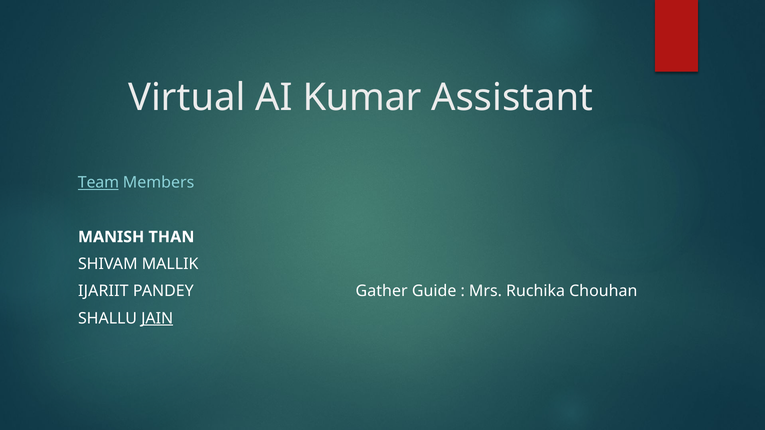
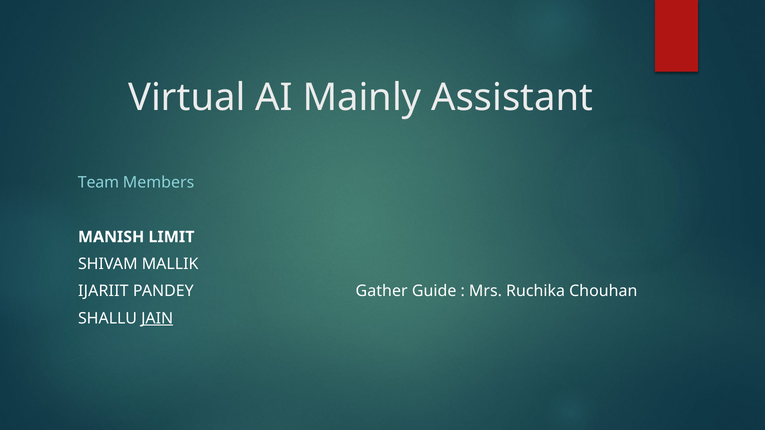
Kumar: Kumar -> Mainly
Team underline: present -> none
THAN: THAN -> LIMIT
